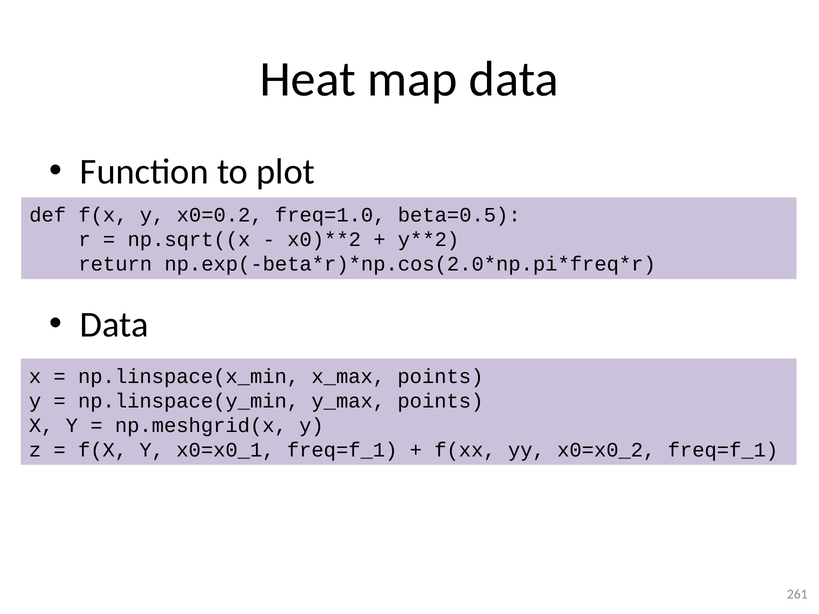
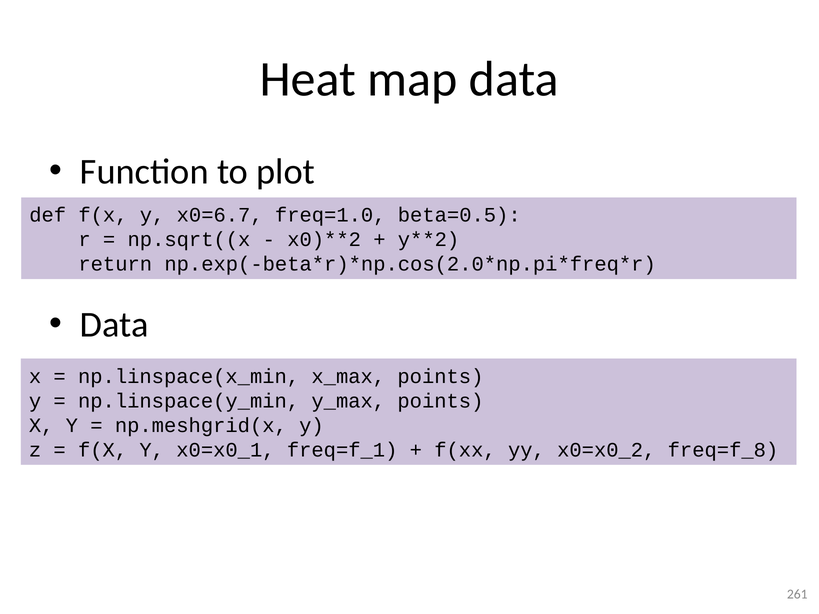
x0=0.2: x0=0.2 -> x0=6.7
x0=x0_2 freq=f_1: freq=f_1 -> freq=f_8
